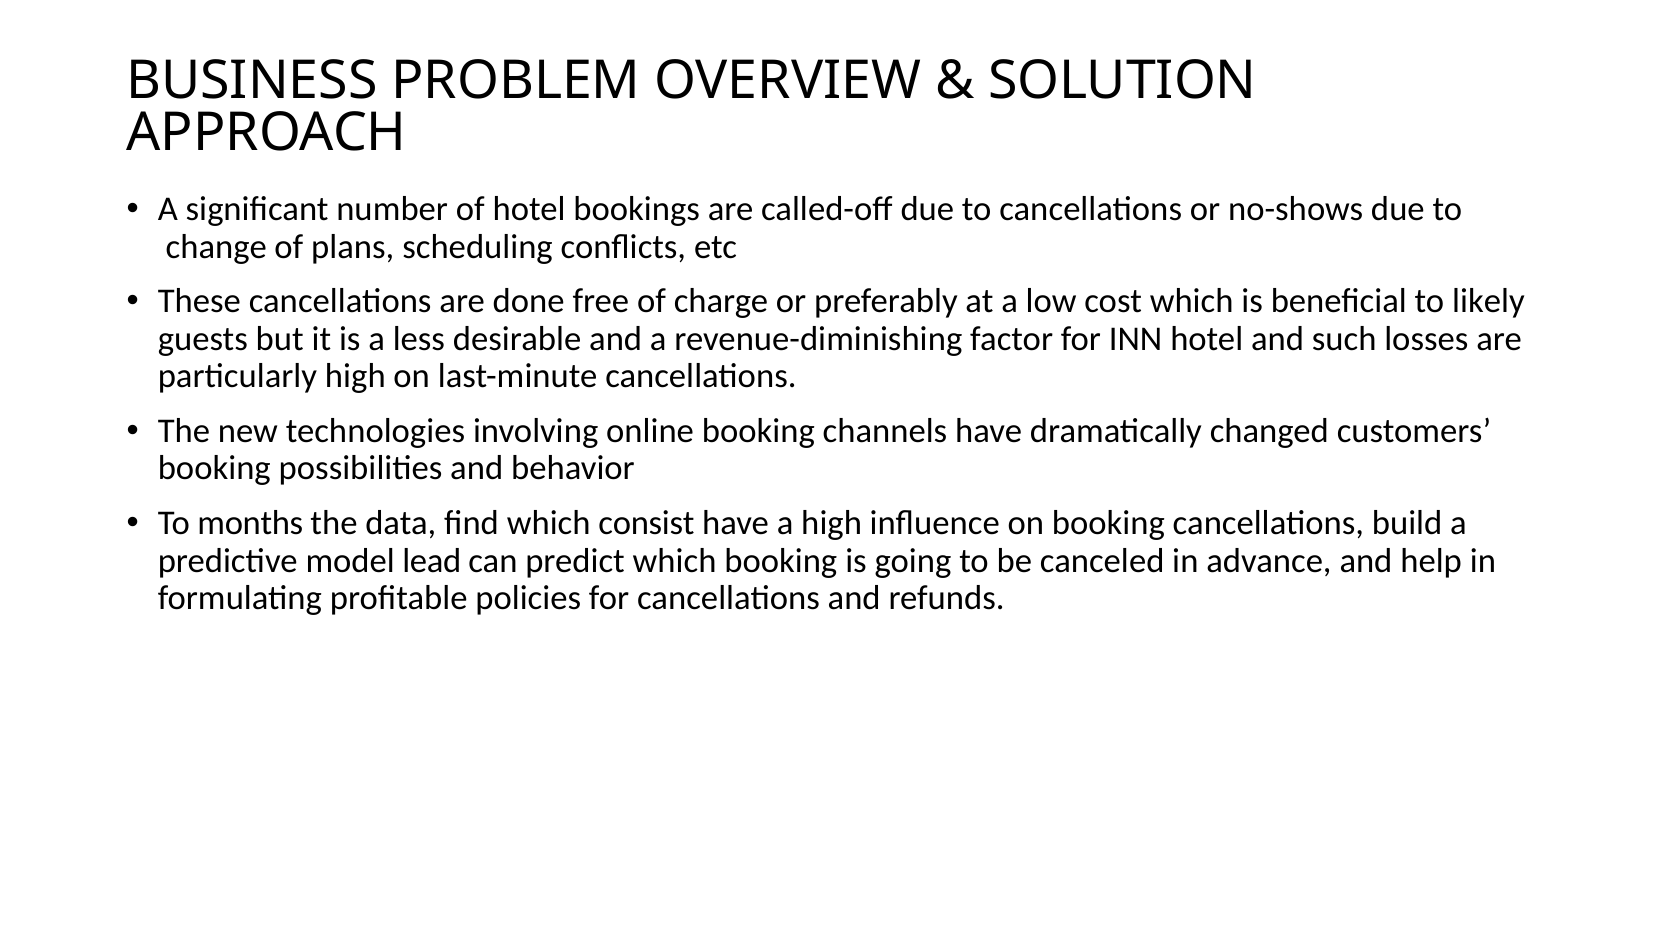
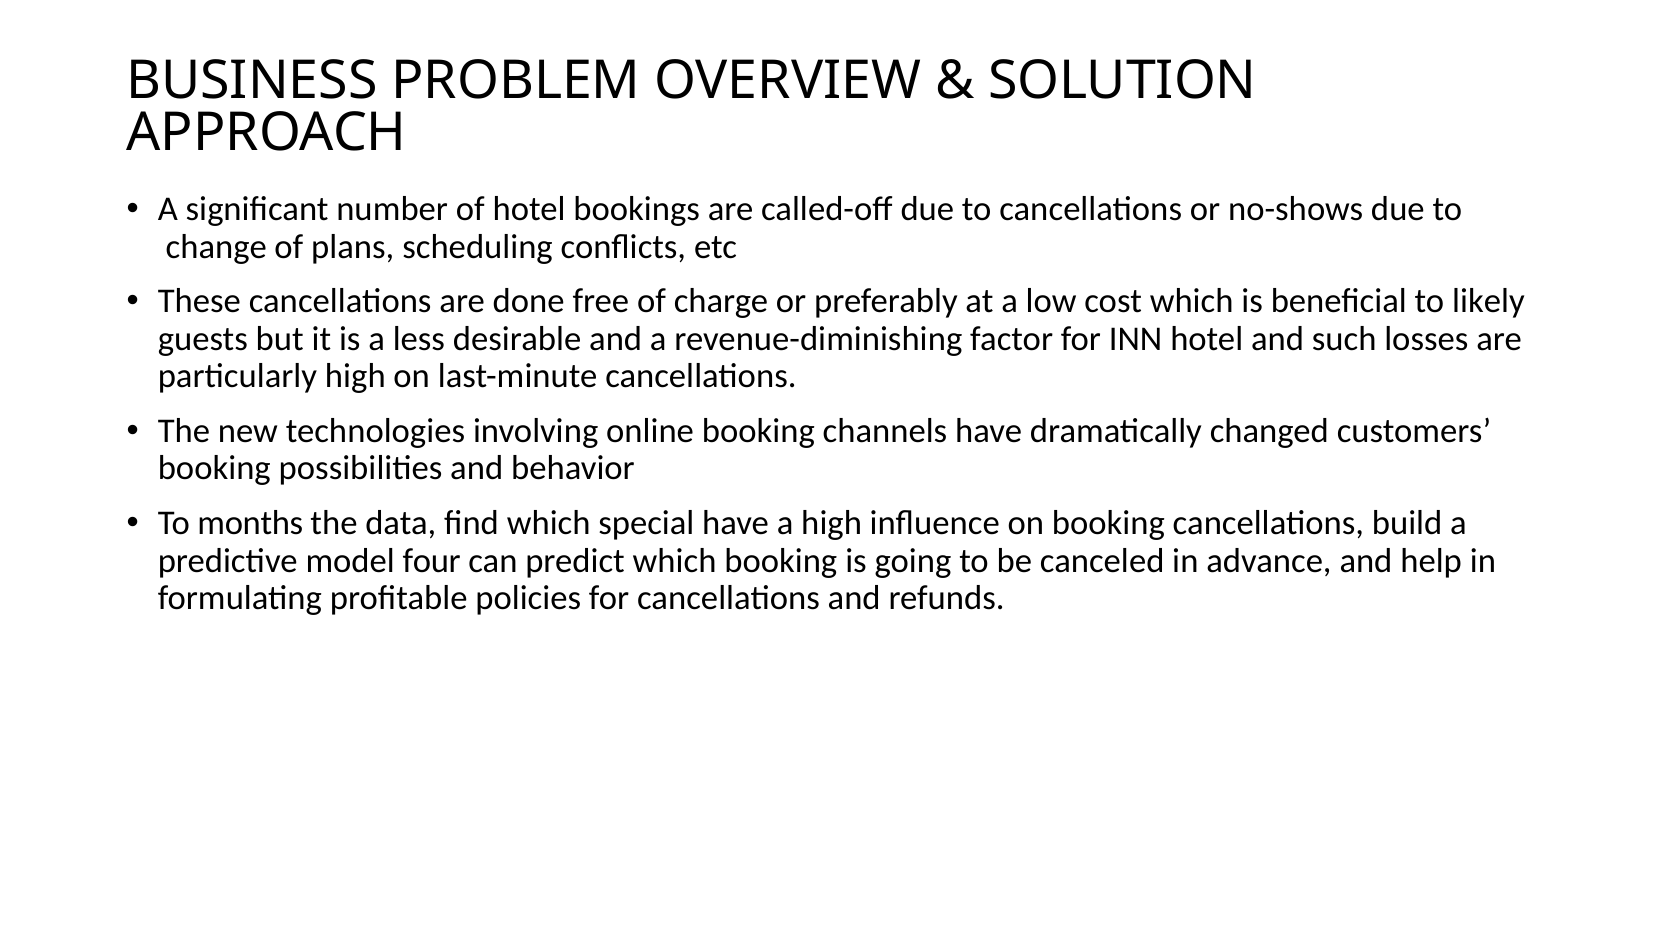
consist: consist -> special
lead: lead -> four
